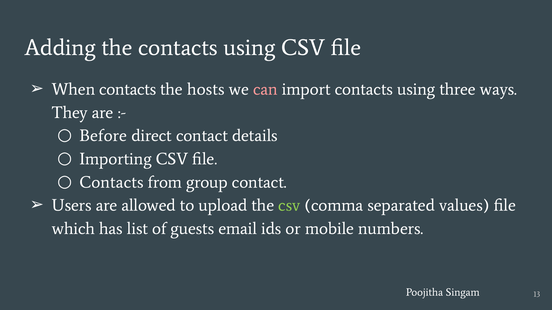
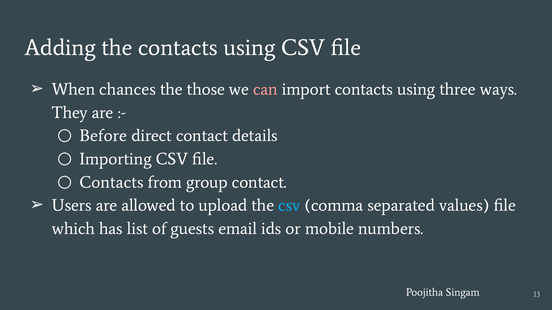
When contacts: contacts -> chances
hosts: hosts -> those
csv at (289, 206) colour: light green -> light blue
